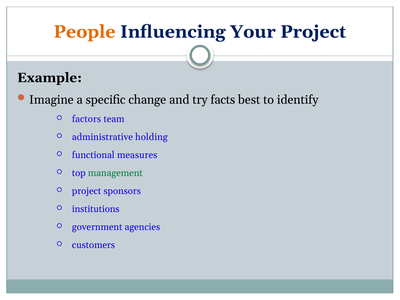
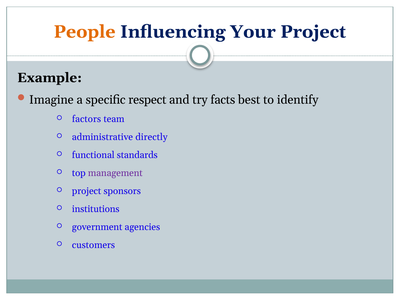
change: change -> respect
holding: holding -> directly
measures: measures -> standards
management colour: green -> purple
